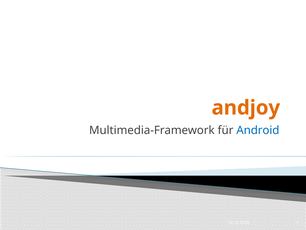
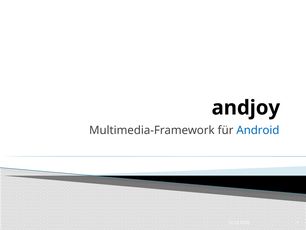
andjoy colour: orange -> black
